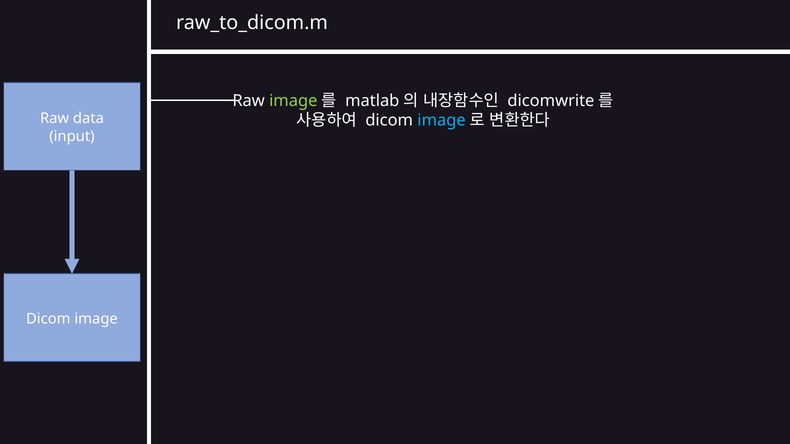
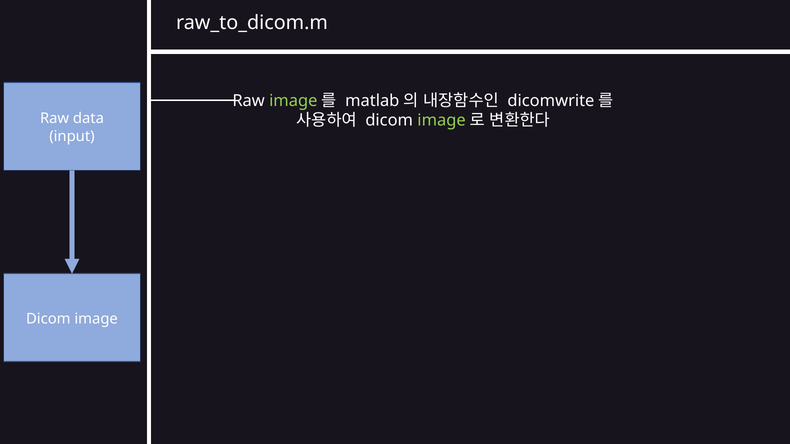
image at (442, 121) colour: light blue -> light green
